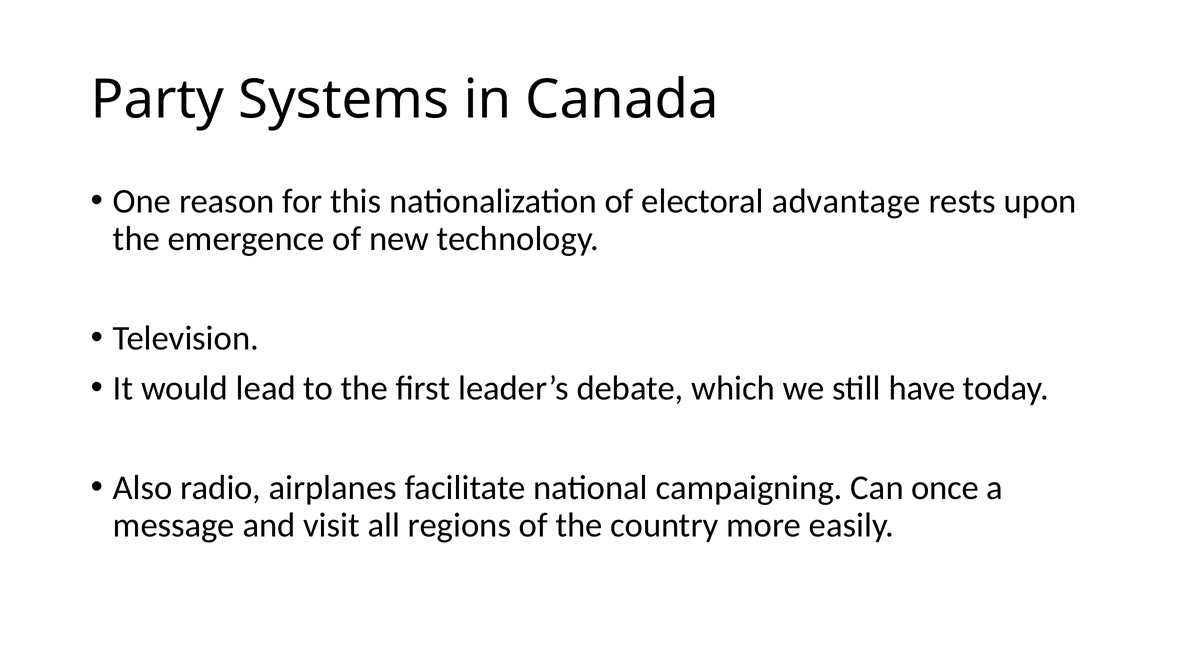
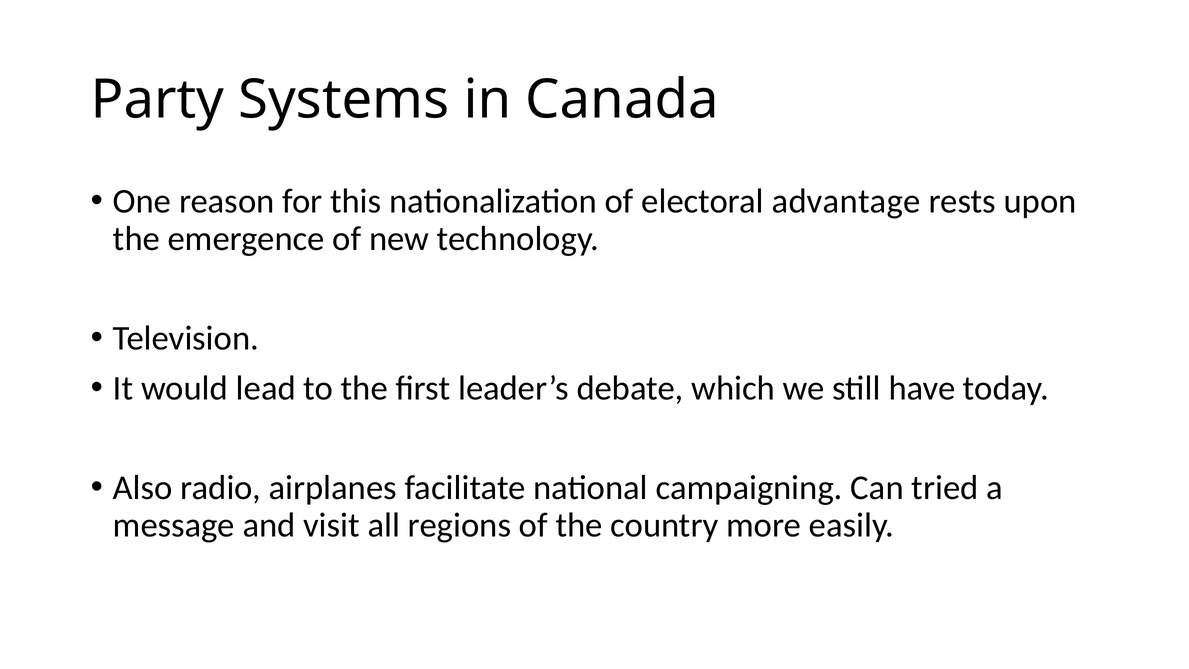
once: once -> tried
